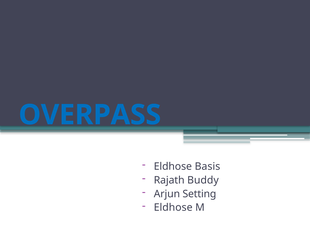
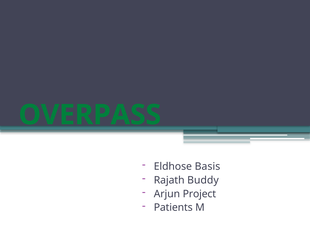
OVERPASS colour: blue -> green
Setting: Setting -> Project
Eldhose at (173, 207): Eldhose -> Patients
